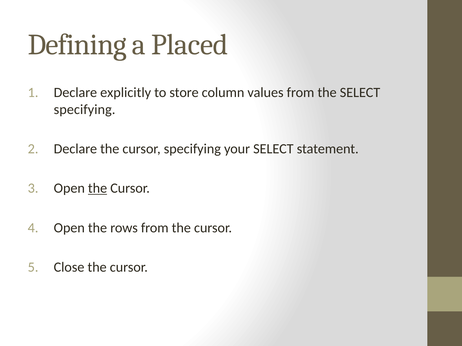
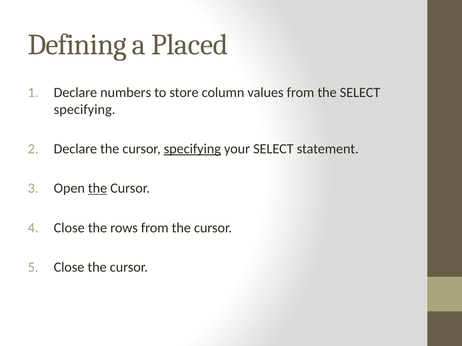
explicitly: explicitly -> numbers
specifying at (192, 149) underline: none -> present
Open at (69, 228): Open -> Close
